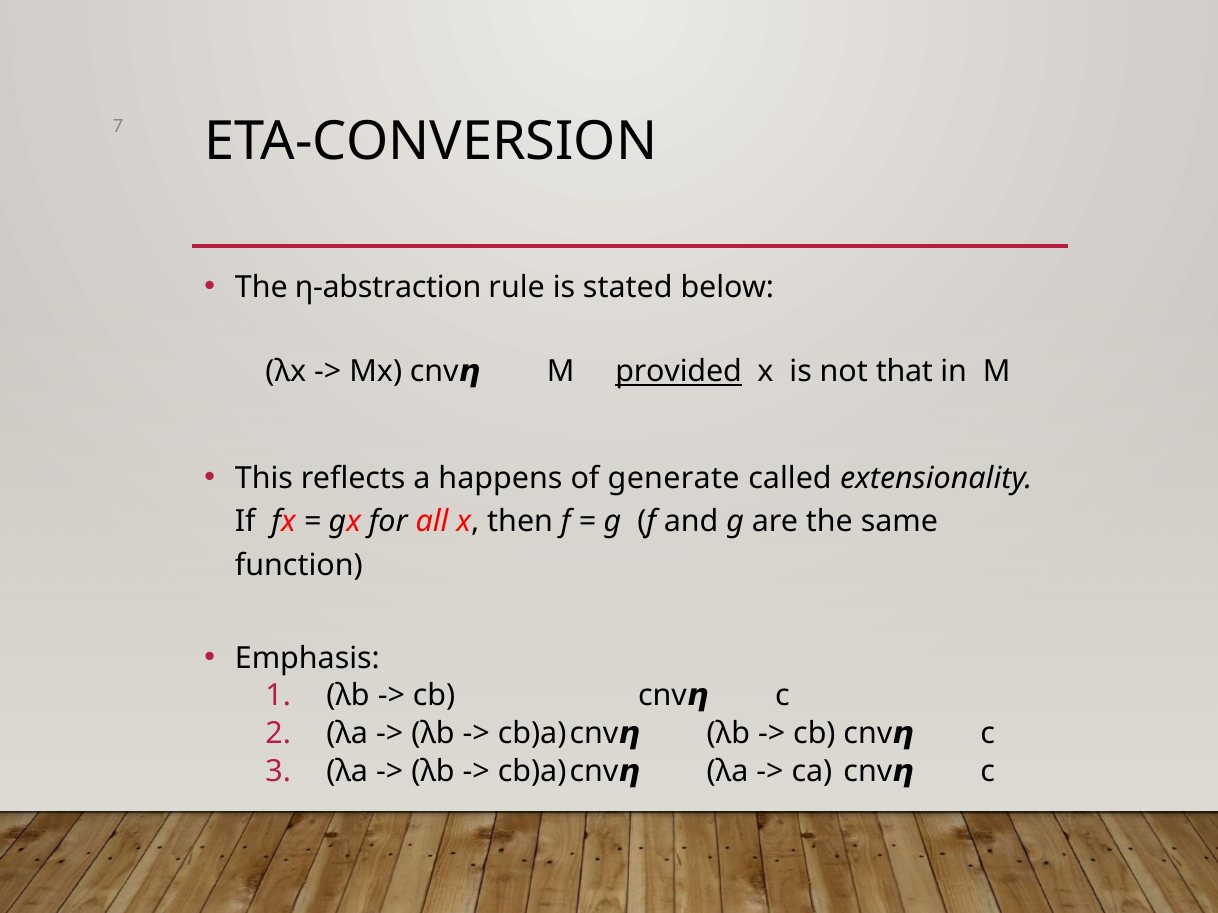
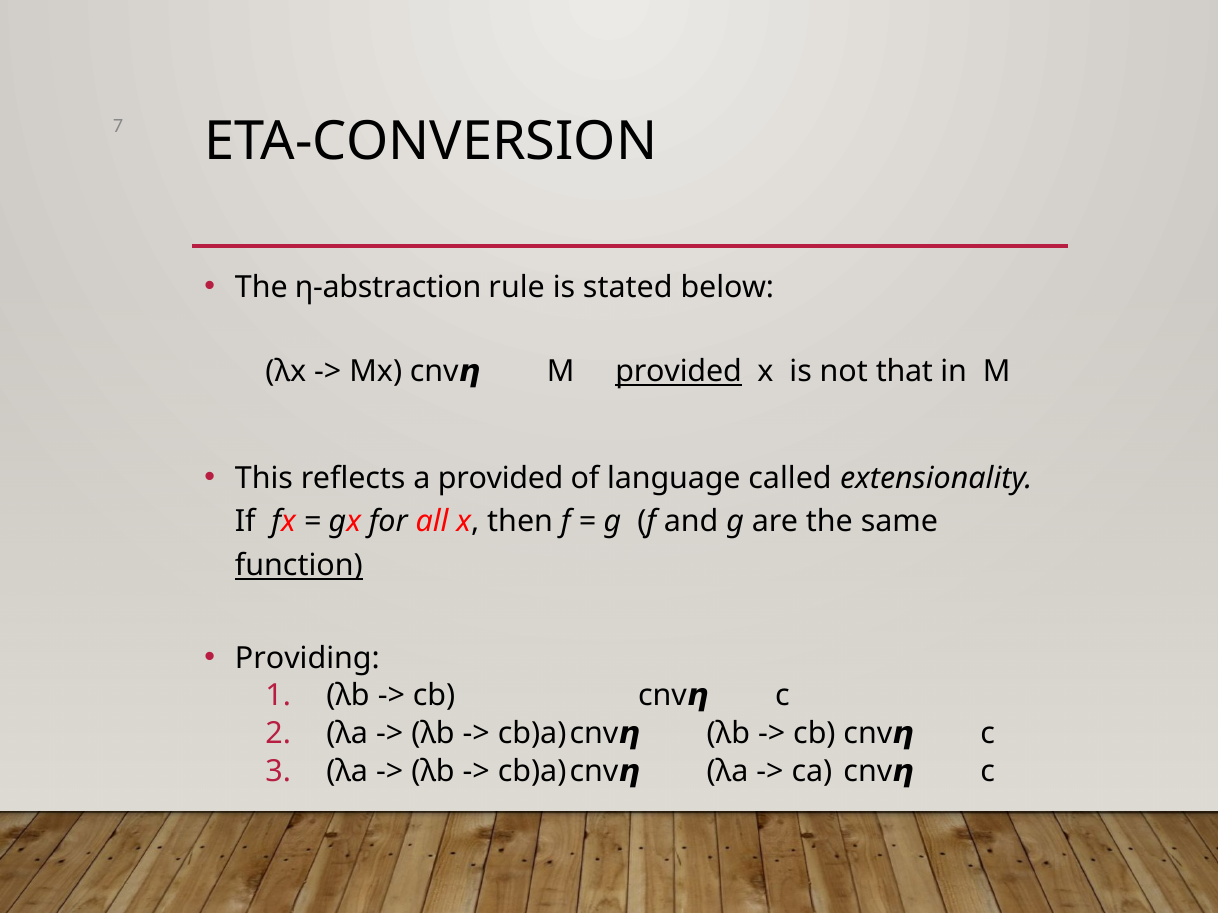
a happens: happens -> provided
generate: generate -> language
function underline: none -> present
Emphasis: Emphasis -> Providing
